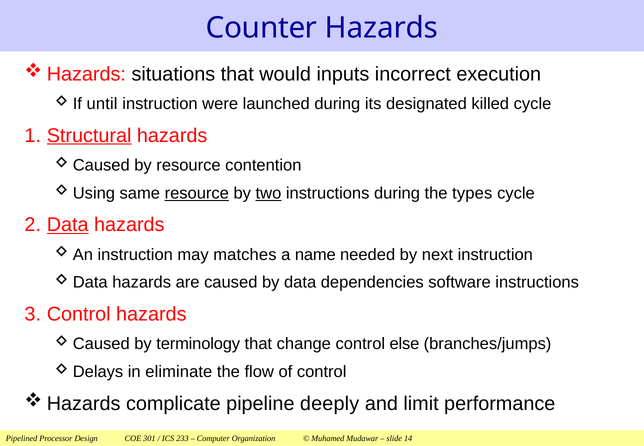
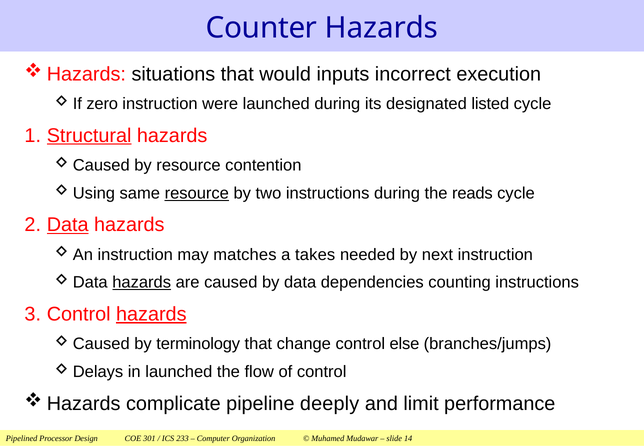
until: until -> zero
killed: killed -> listed
two underline: present -> none
types: types -> reads
name: name -> takes
hazards at (142, 282) underline: none -> present
software: software -> counting
hazards at (151, 314) underline: none -> present
in eliminate: eliminate -> launched
